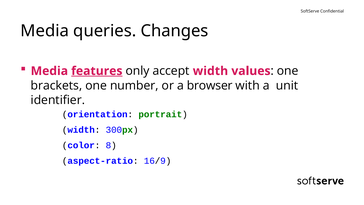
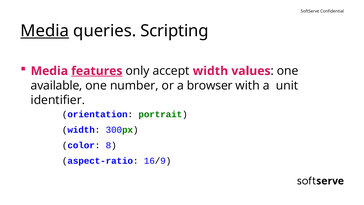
Media at (45, 31) underline: none -> present
Changes: Changes -> Scripting
brackets: brackets -> available
